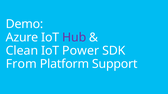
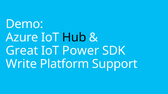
Hub colour: purple -> black
Clean: Clean -> Great
From: From -> Write
